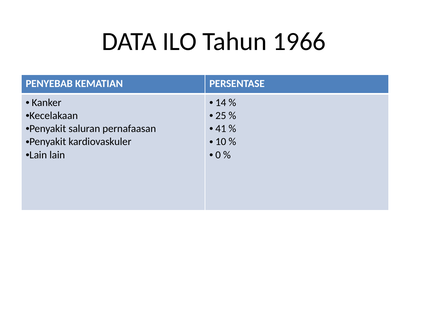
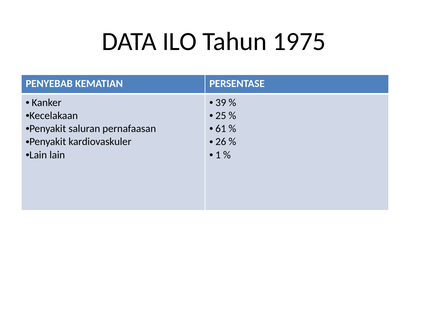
1966: 1966 -> 1975
14: 14 -> 39
41: 41 -> 61
10: 10 -> 26
0: 0 -> 1
